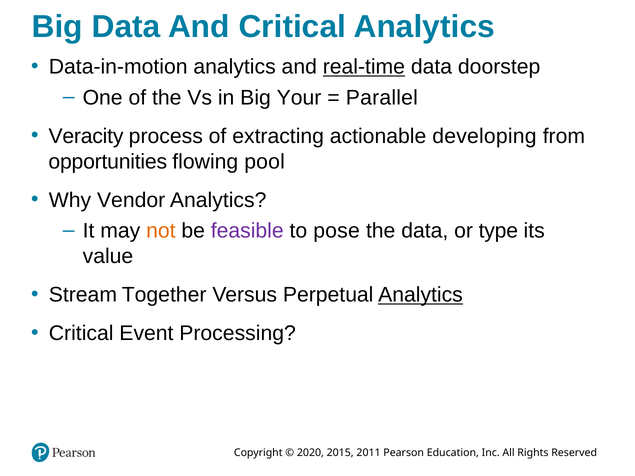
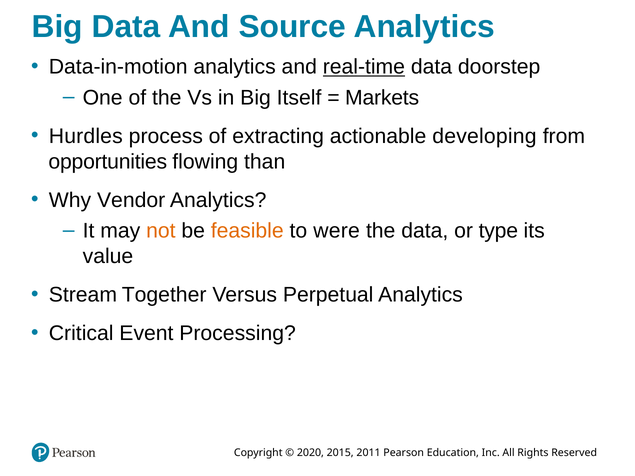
And Critical: Critical -> Source
Your: Your -> Itself
Parallel: Parallel -> Markets
Veracity: Veracity -> Hurdles
pool: pool -> than
feasible colour: purple -> orange
pose: pose -> were
Analytics at (420, 295) underline: present -> none
